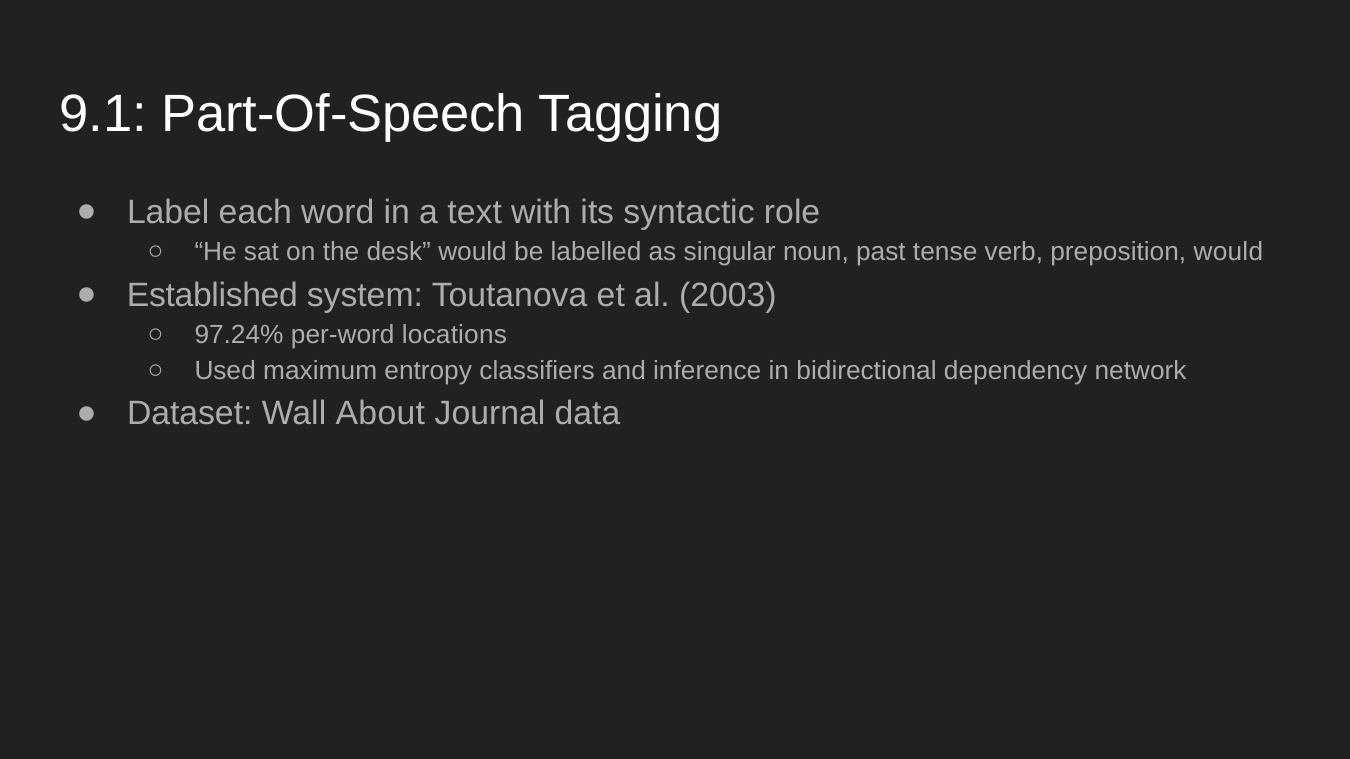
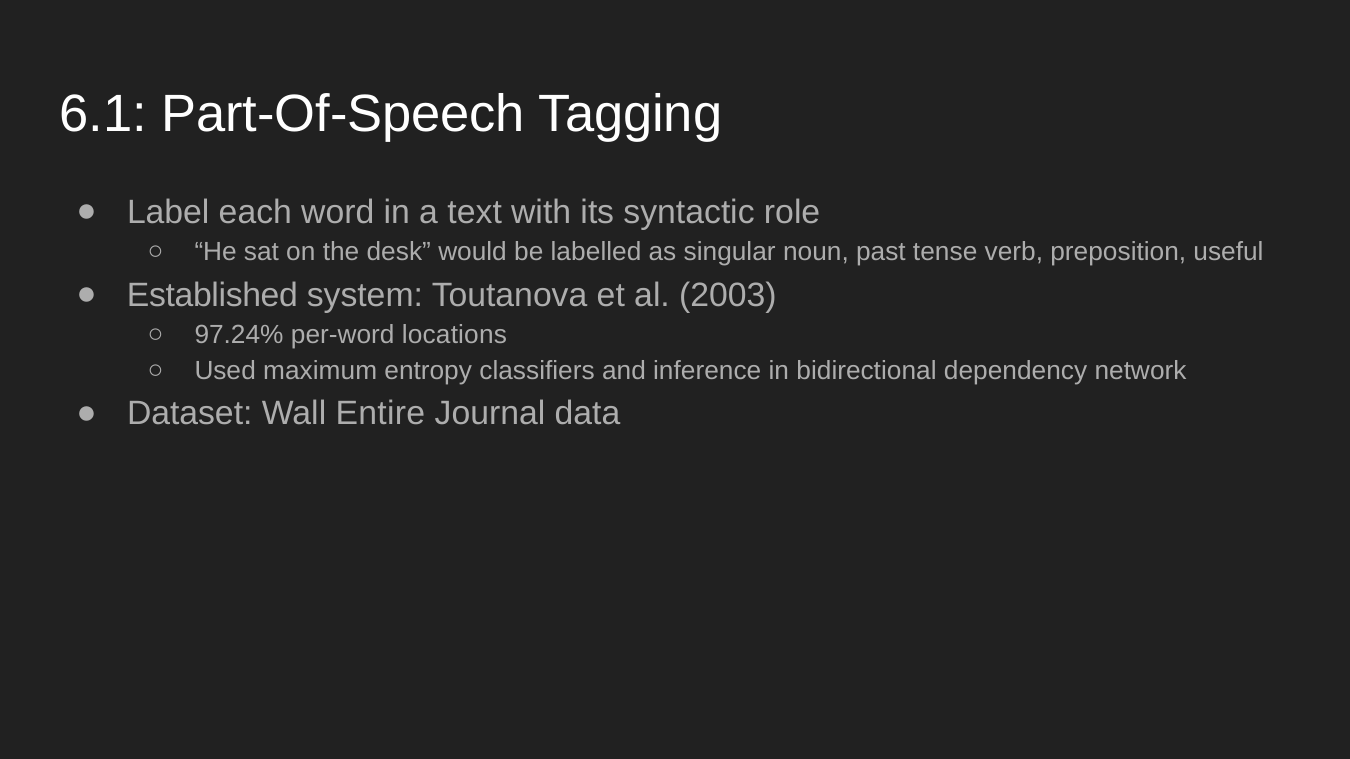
9.1: 9.1 -> 6.1
preposition would: would -> useful
About: About -> Entire
